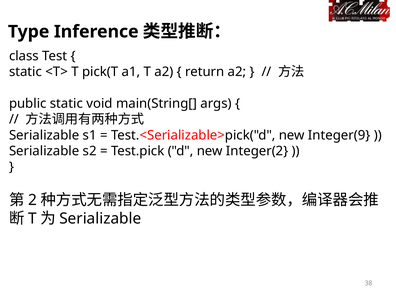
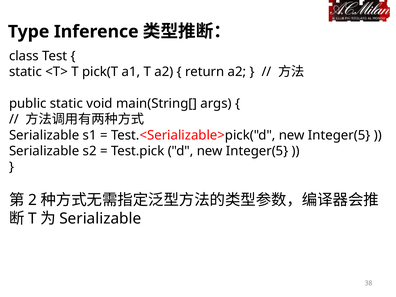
Test.<Serializable>pick("d new Integer(9: Integer(9 -> Integer(5
d new Integer(2: Integer(2 -> Integer(5
